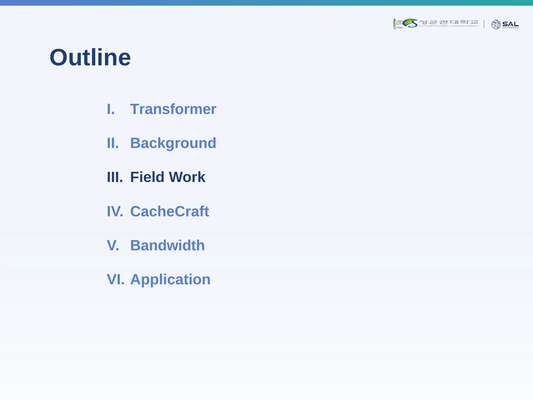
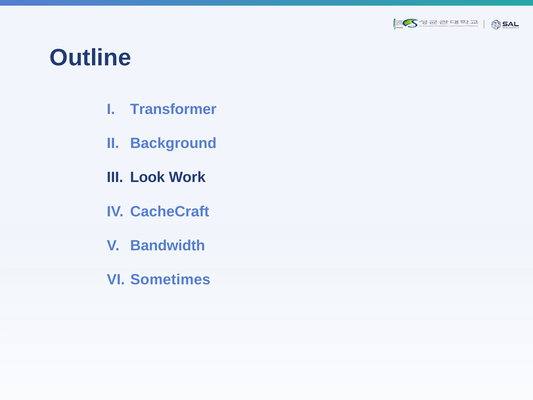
Field: Field -> Look
Application: Application -> Sometimes
